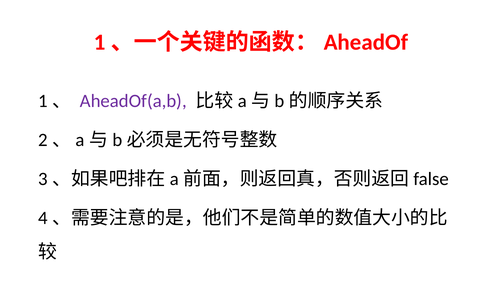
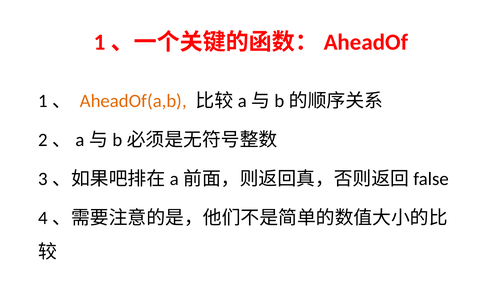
AheadOf(a,b colour: purple -> orange
